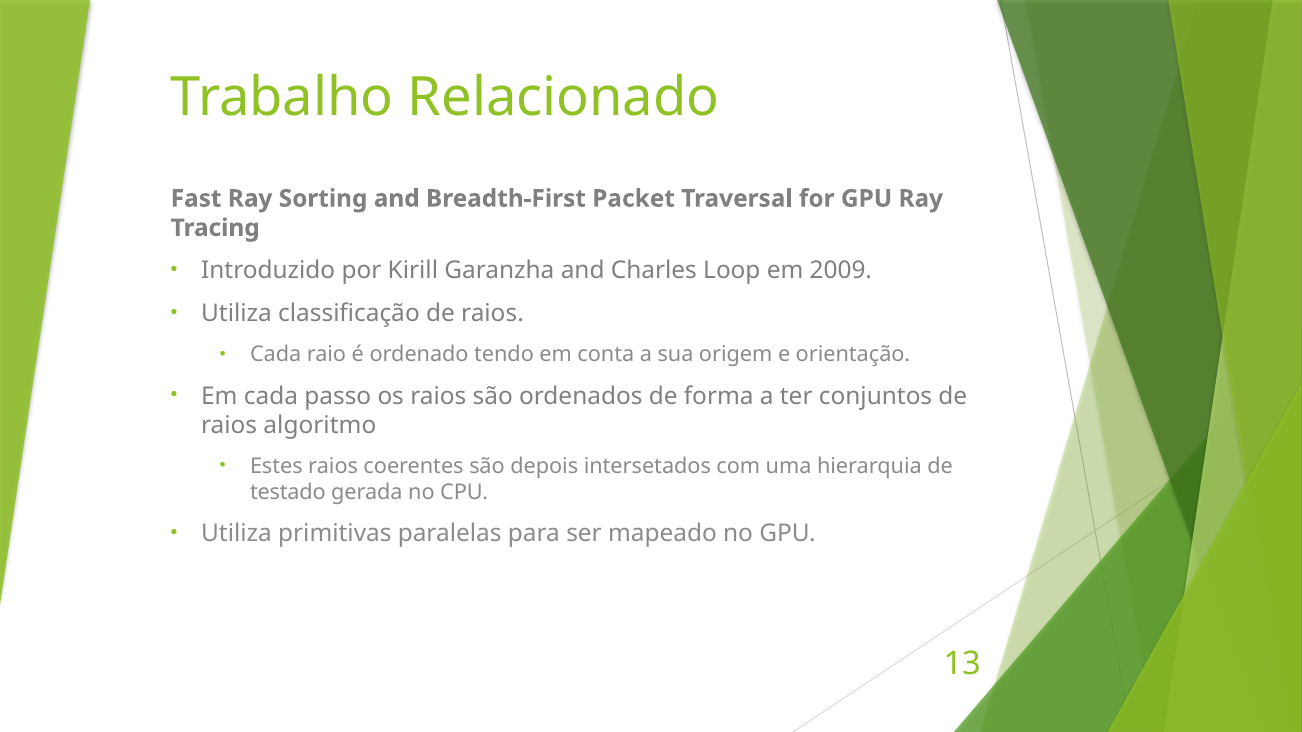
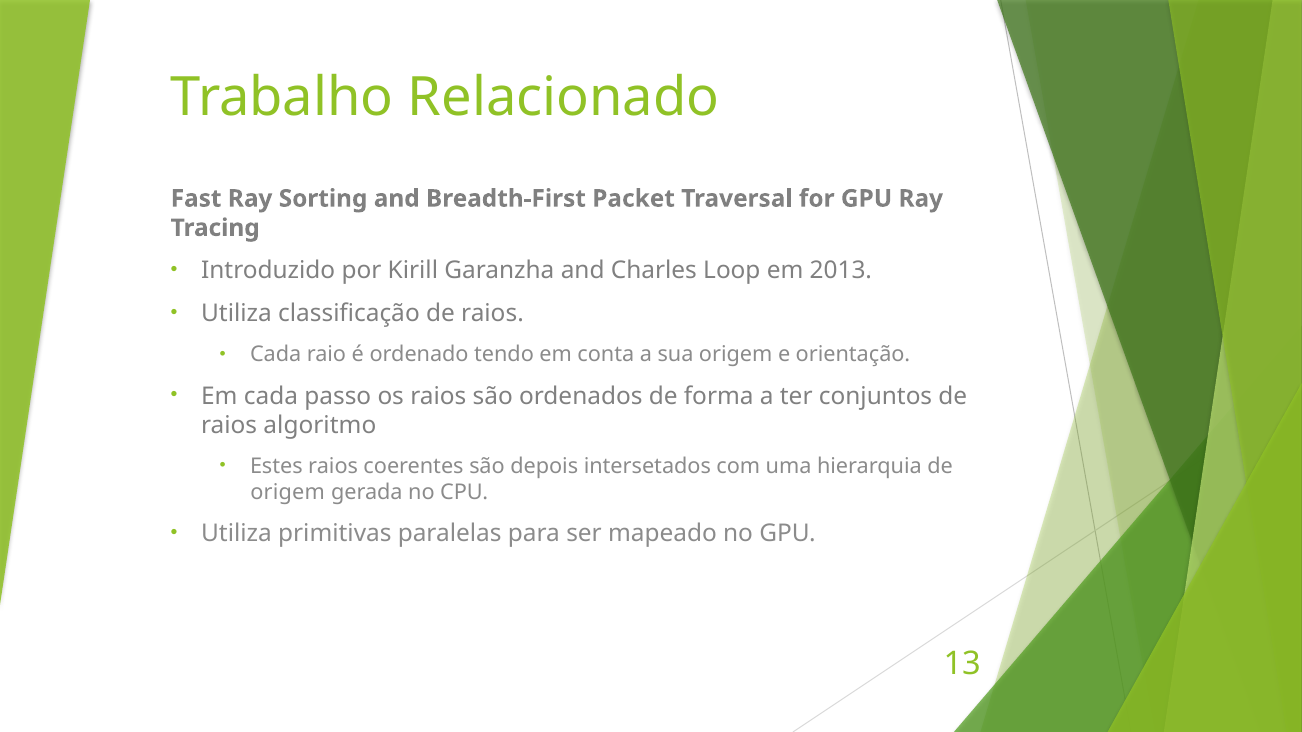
2009: 2009 -> 2013
testado at (288, 492): testado -> origem
